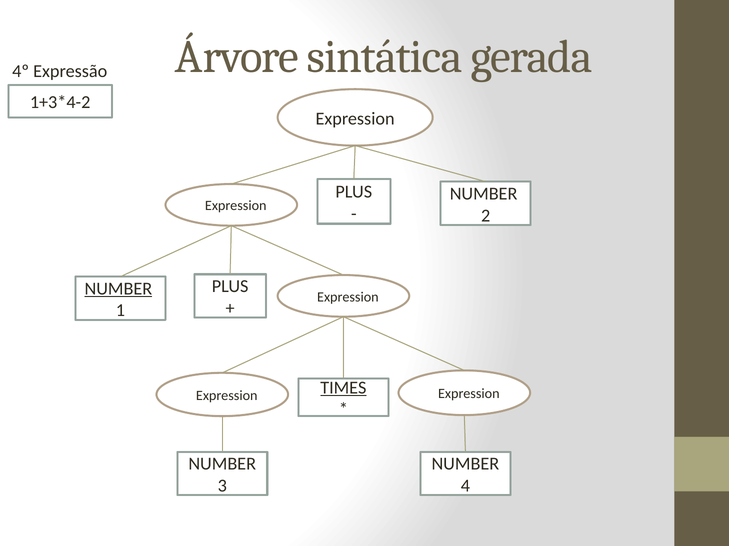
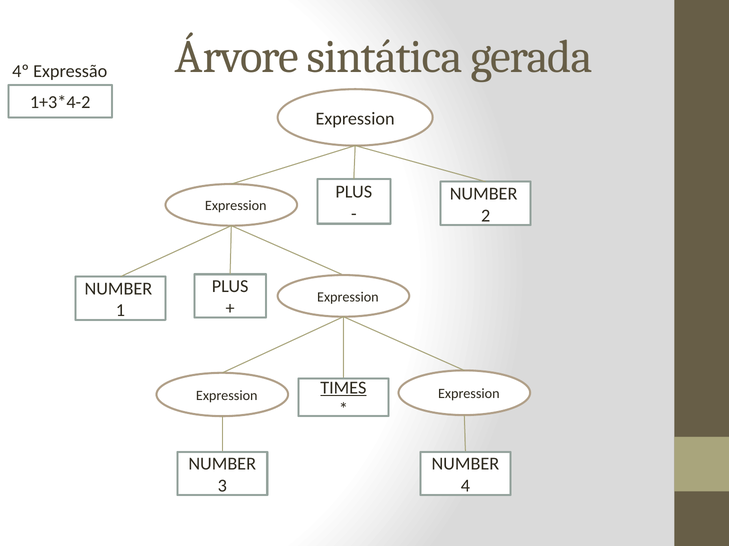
NUMBER at (118, 289) underline: present -> none
